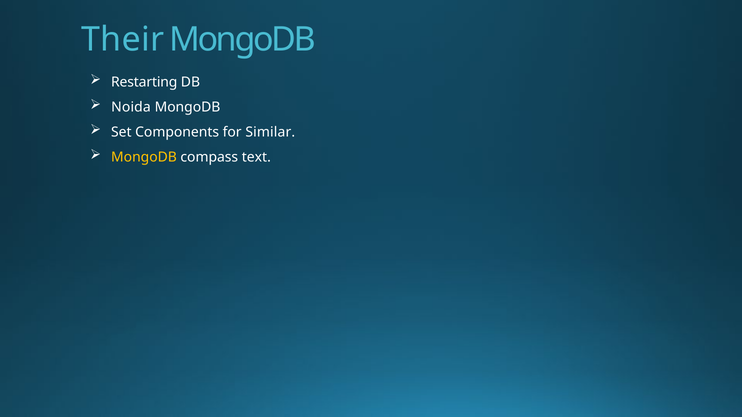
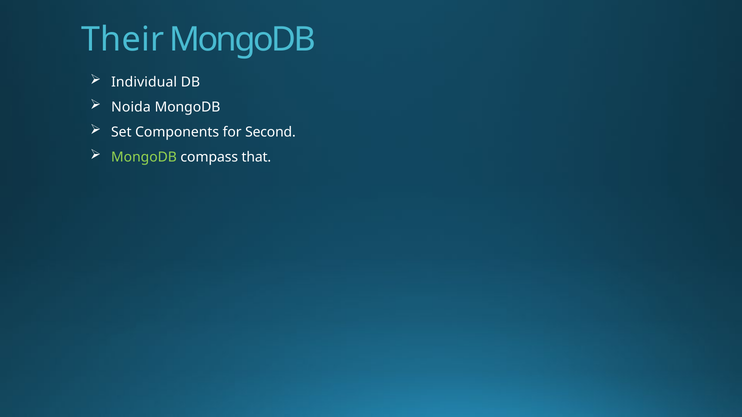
Restarting: Restarting -> Individual
Similar: Similar -> Second
MongoDB at (144, 157) colour: yellow -> light green
text: text -> that
